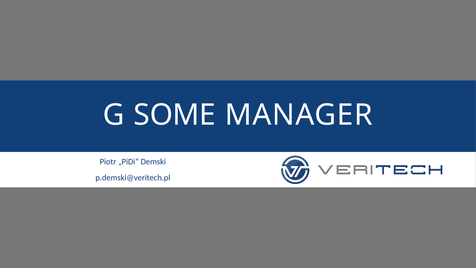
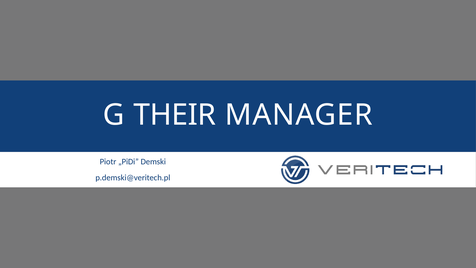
SOME: SOME -> THEIR
